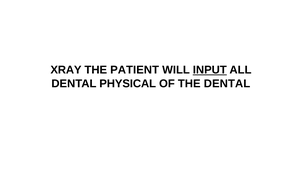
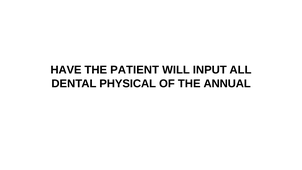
XRAY: XRAY -> HAVE
INPUT underline: present -> none
THE DENTAL: DENTAL -> ANNUAL
